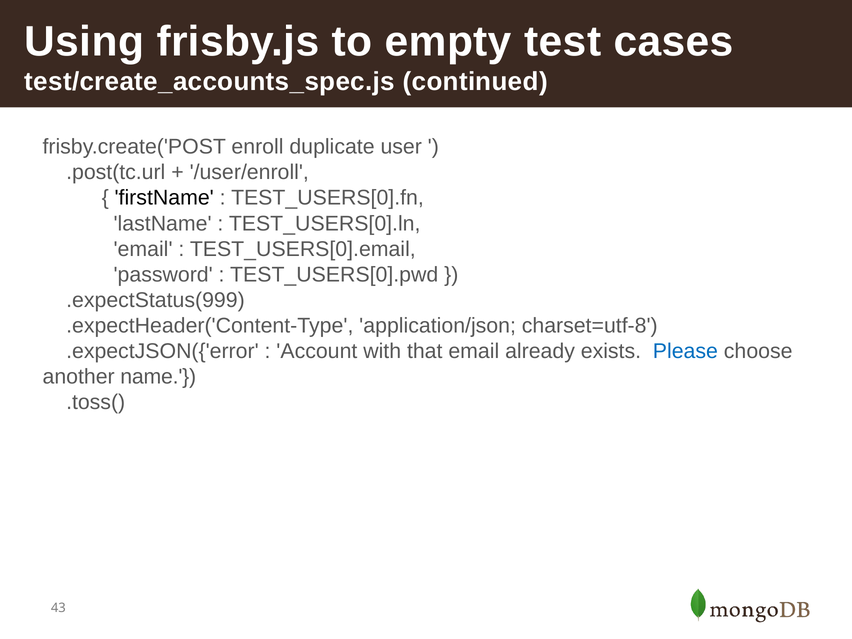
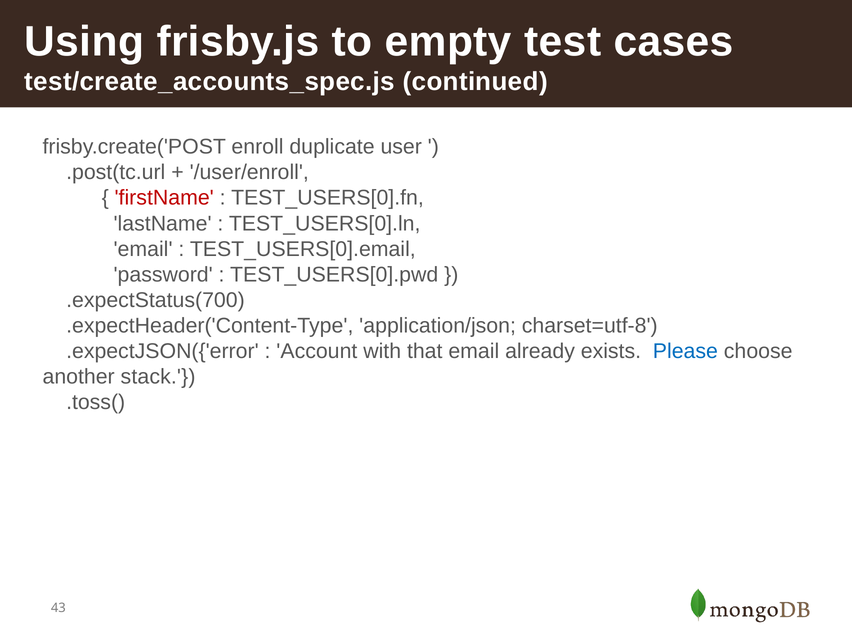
firstName colour: black -> red
.expectStatus(999: .expectStatus(999 -> .expectStatus(700
name: name -> stack
